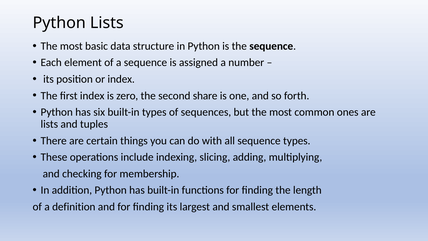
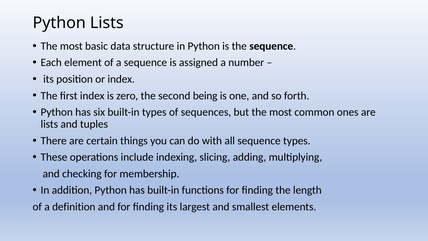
share: share -> being
